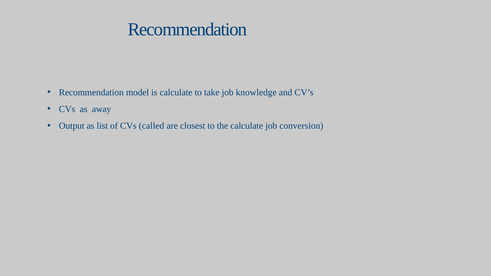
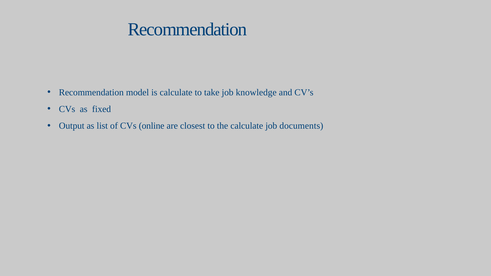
away: away -> fixed
called: called -> online
conversion: conversion -> documents
